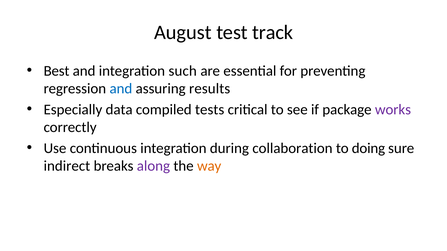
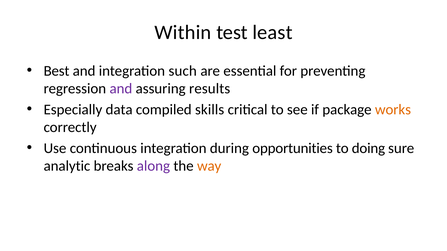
August: August -> Within
track: track -> least
and at (121, 89) colour: blue -> purple
tests: tests -> skills
works colour: purple -> orange
collaboration: collaboration -> opportunities
indirect: indirect -> analytic
